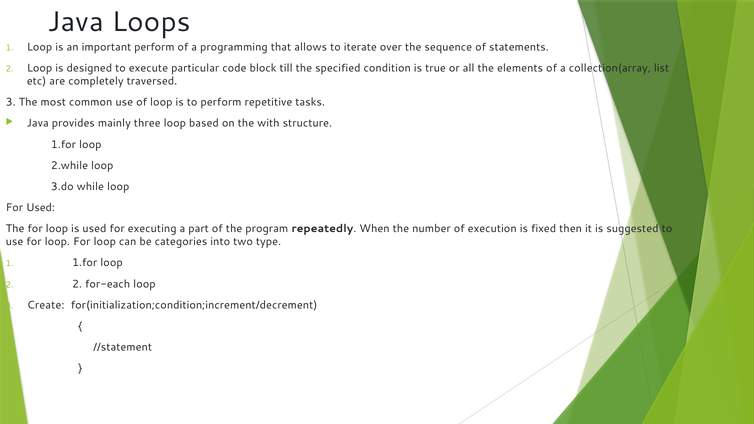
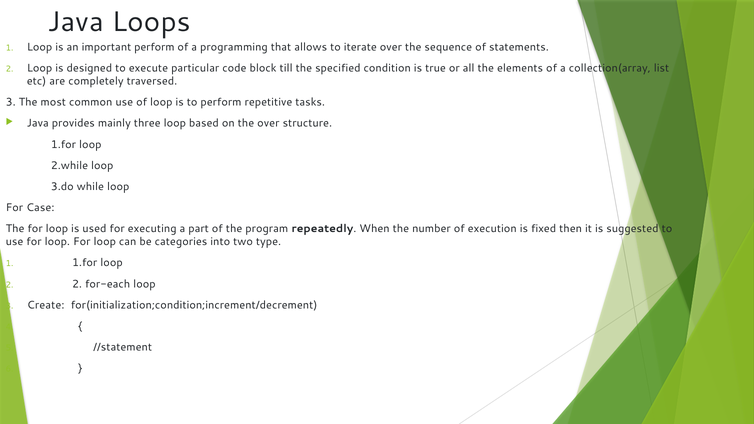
the with: with -> over
For Used: Used -> Case
